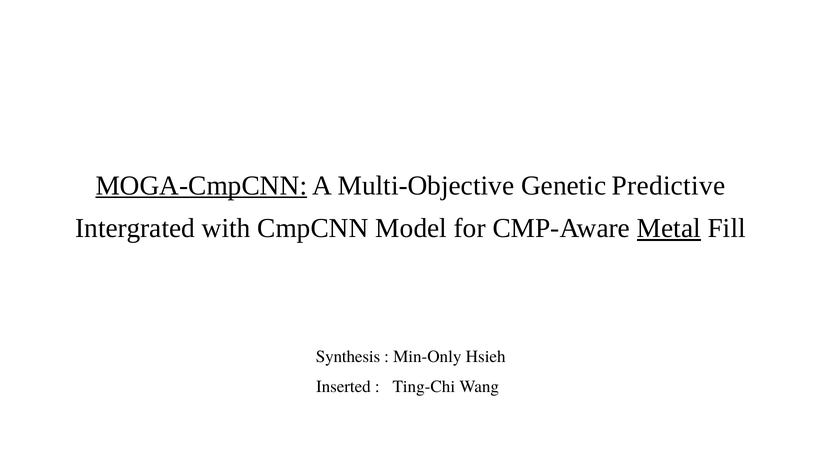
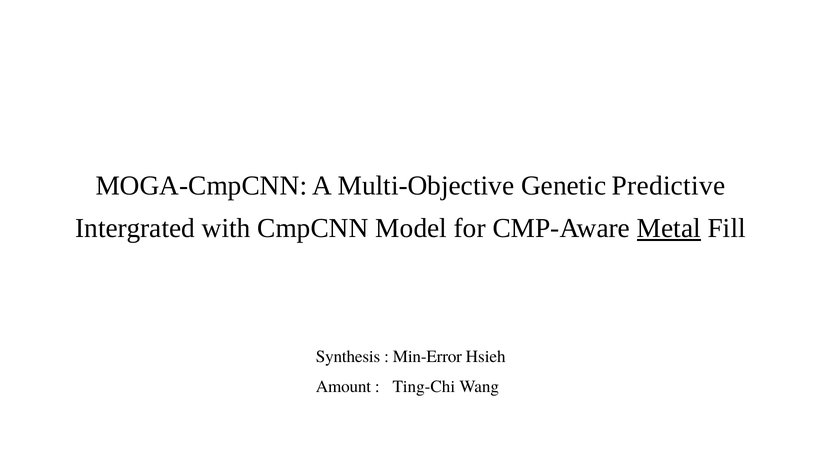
MOGA-CmpCNN underline: present -> none
Min-Only: Min-Only -> Min-Error
Inserted: Inserted -> Amount
